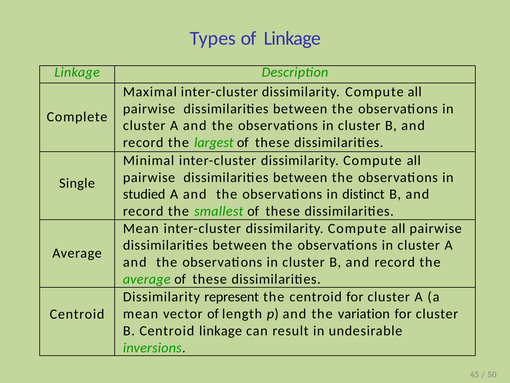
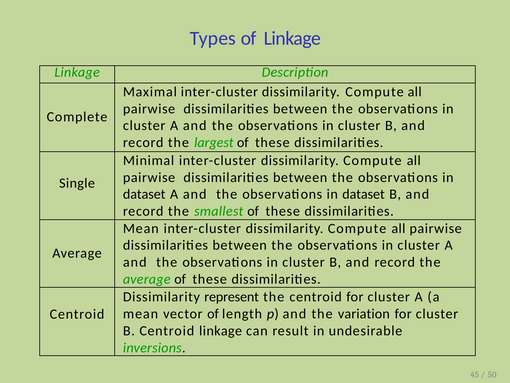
studied at (144, 194): studied -> dataset
distinct at (363, 194): distinct -> dataset
